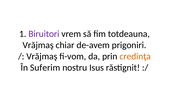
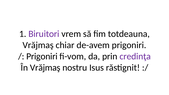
Vrăjmaş at (42, 56): Vrăjmaş -> Prigoniri
credinţa colour: orange -> purple
În Suferim: Suferim -> Vrăjmaş
